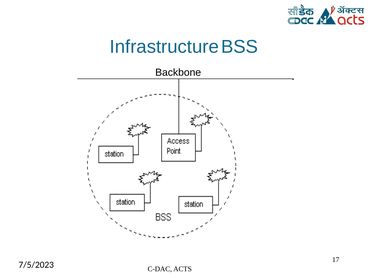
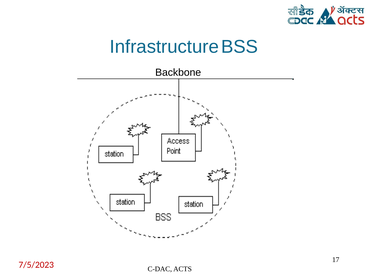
7/5/2023 colour: black -> red
